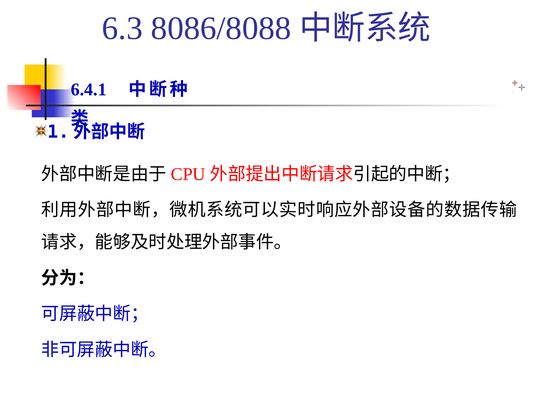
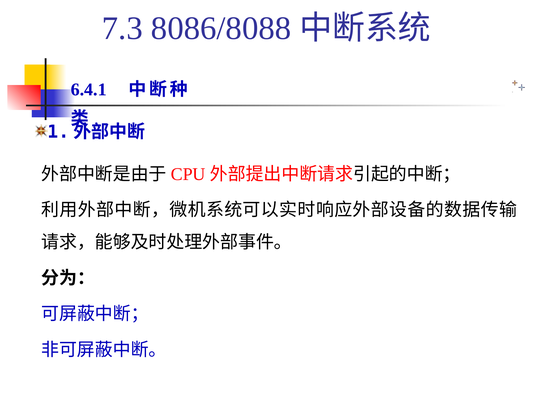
6.3: 6.3 -> 7.3
